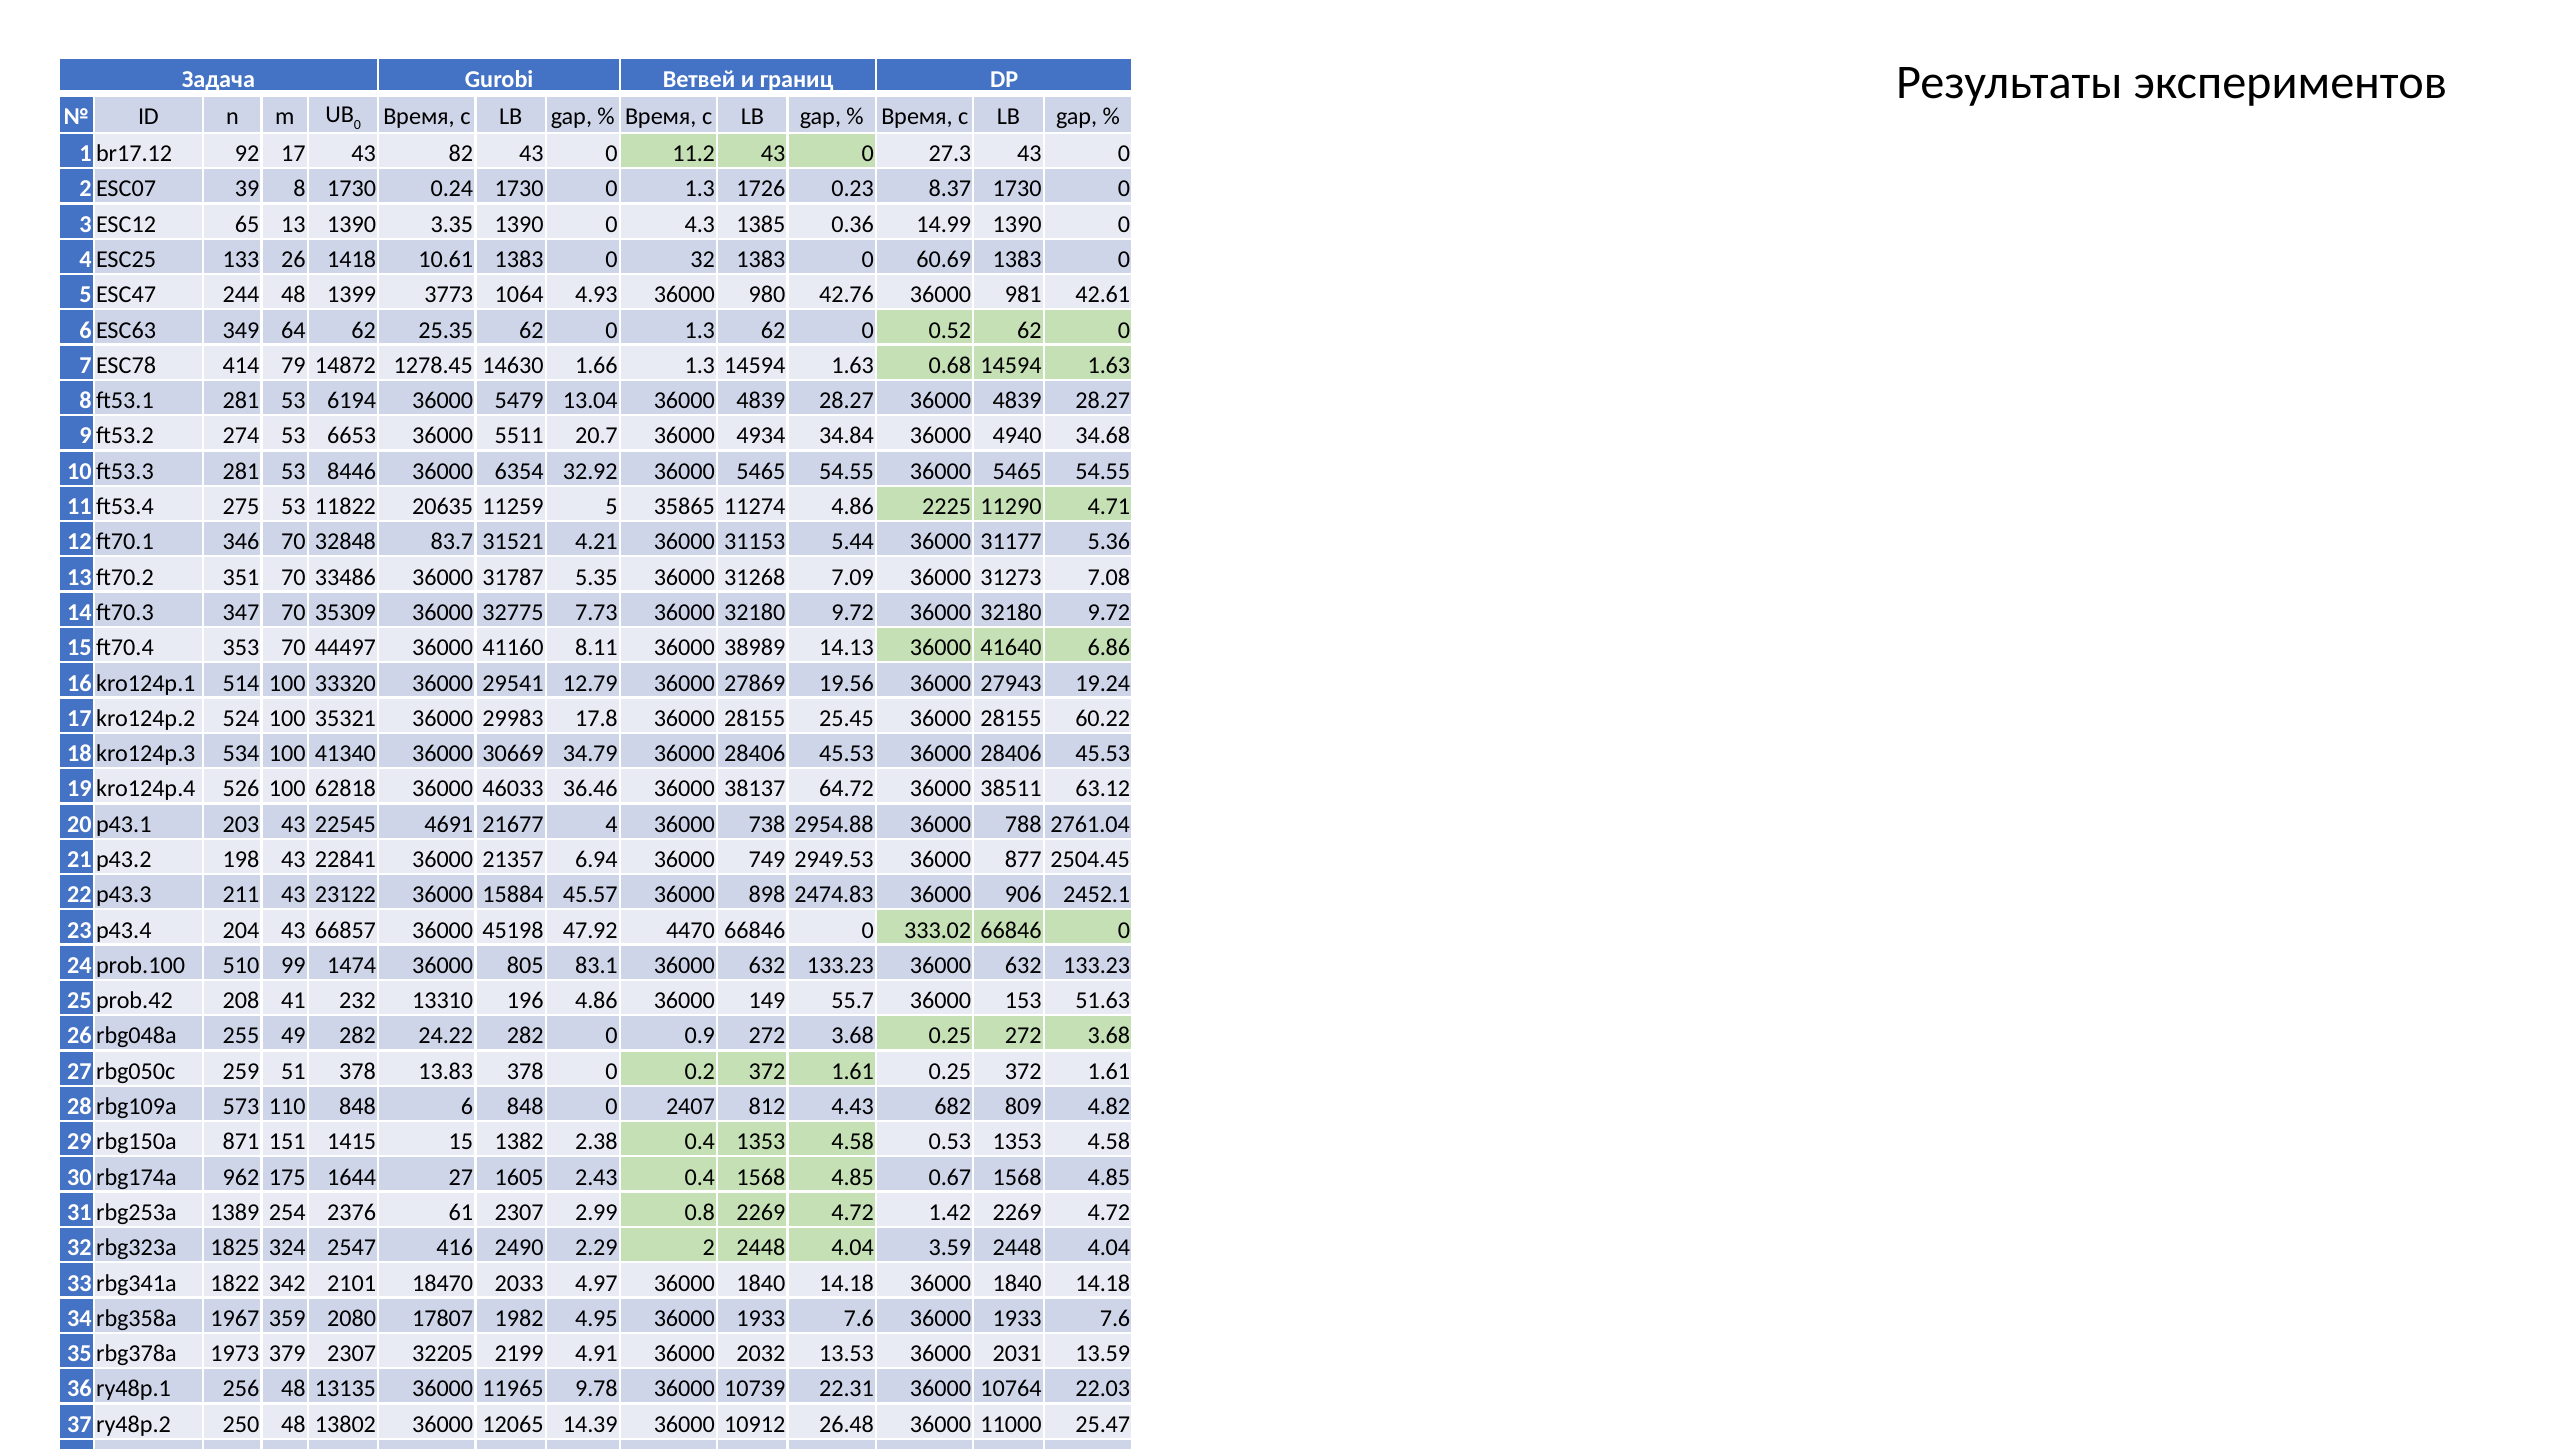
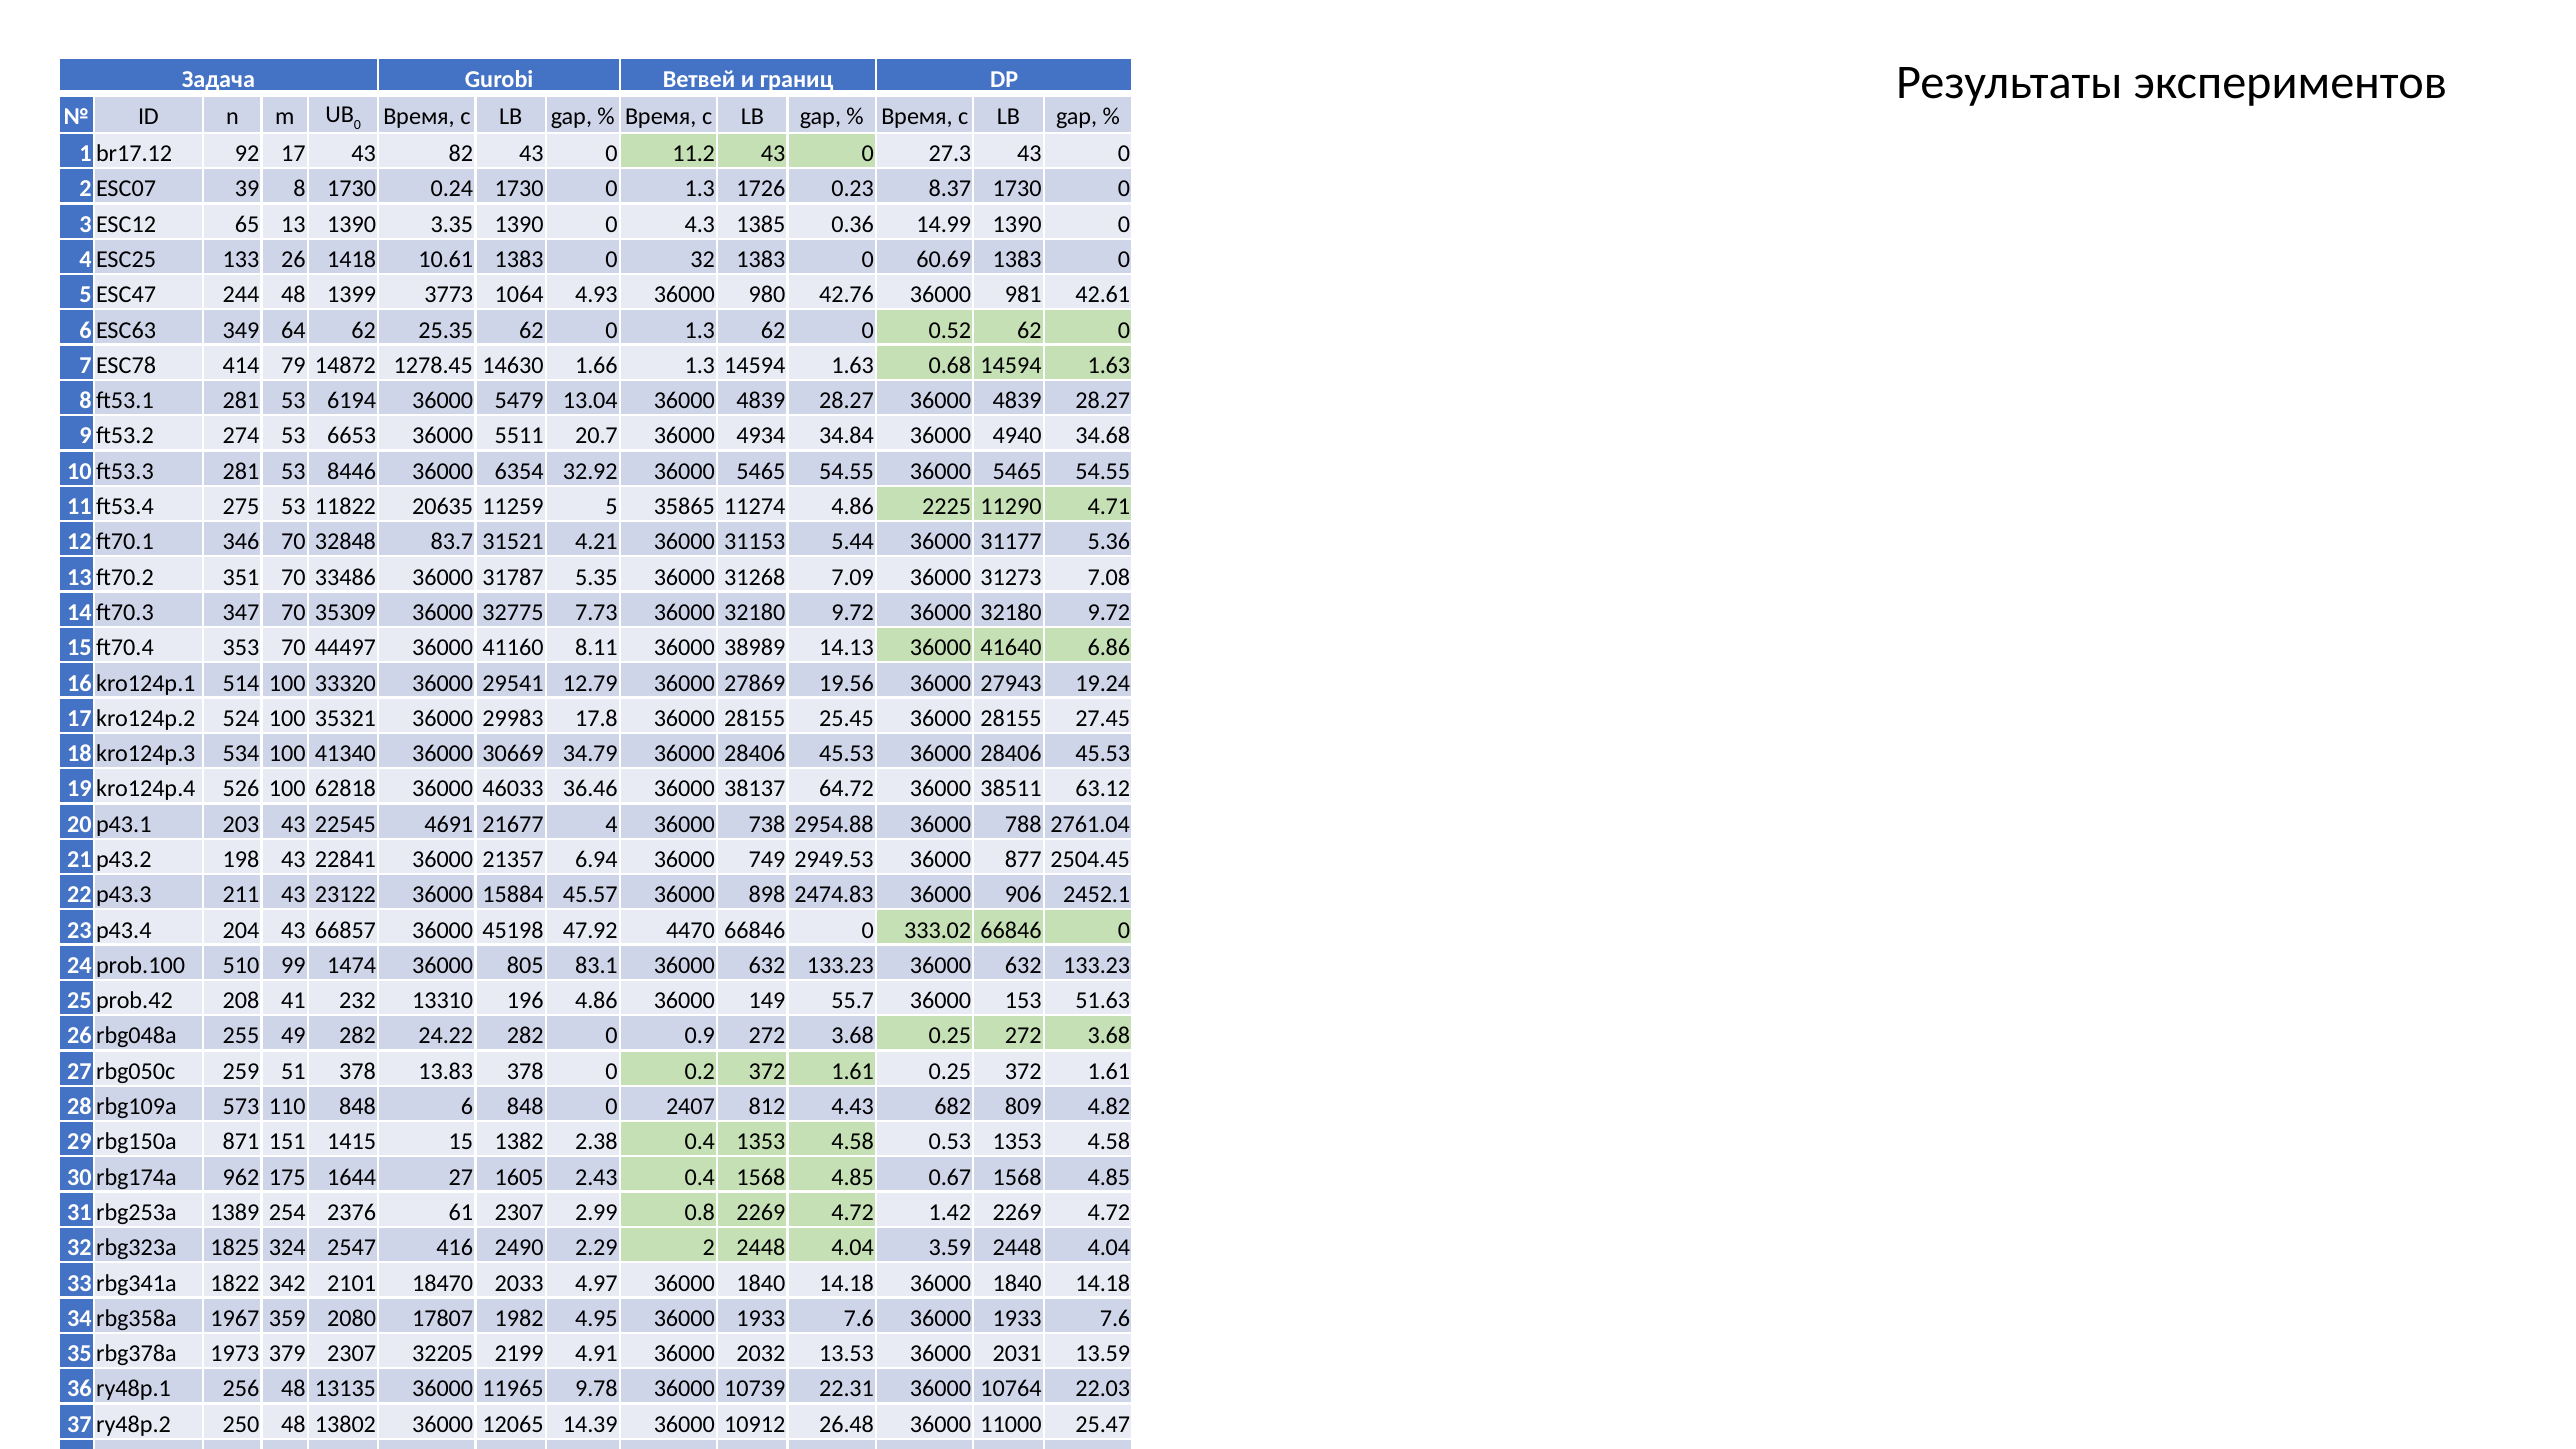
60.22: 60.22 -> 27.45
